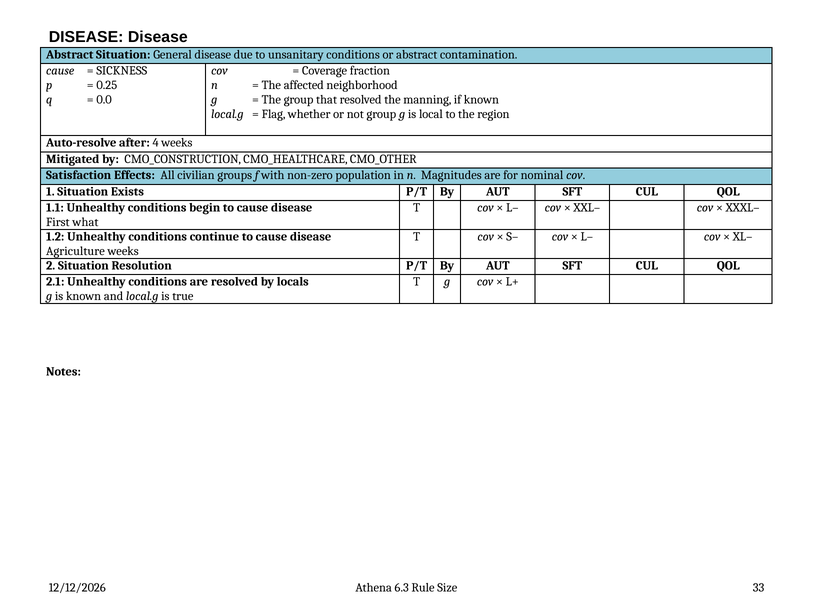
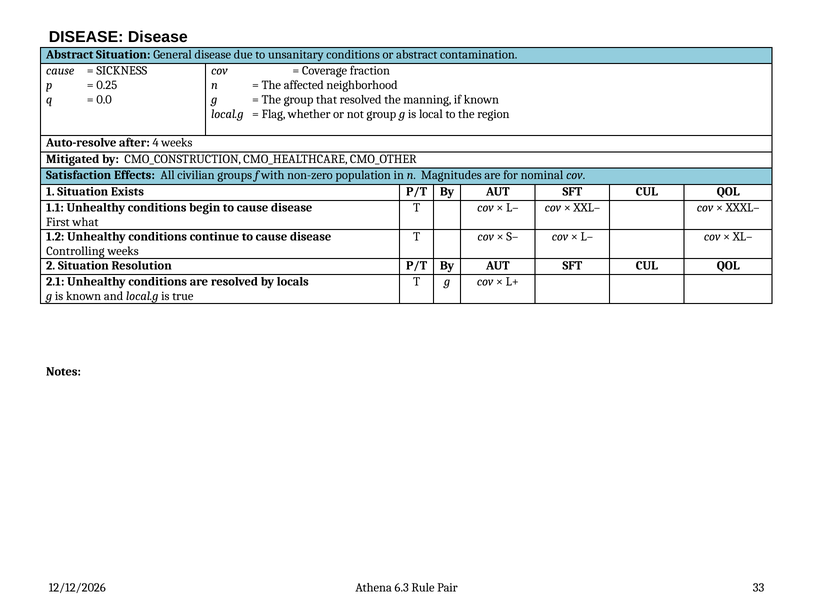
Agriculture: Agriculture -> Controlling
Size: Size -> Pair
